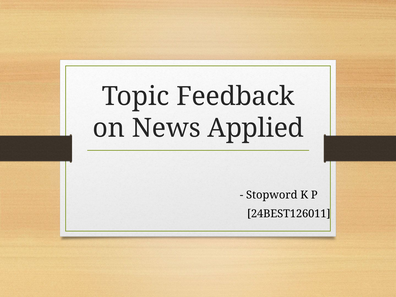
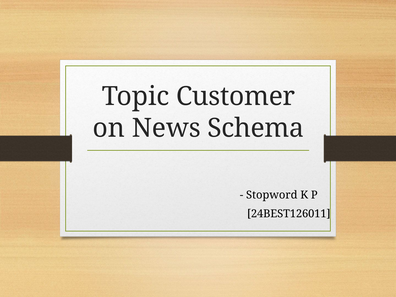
Feedback: Feedback -> Customer
Applied: Applied -> Schema
